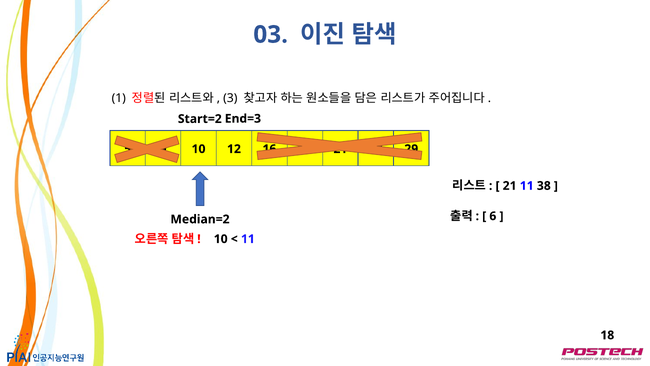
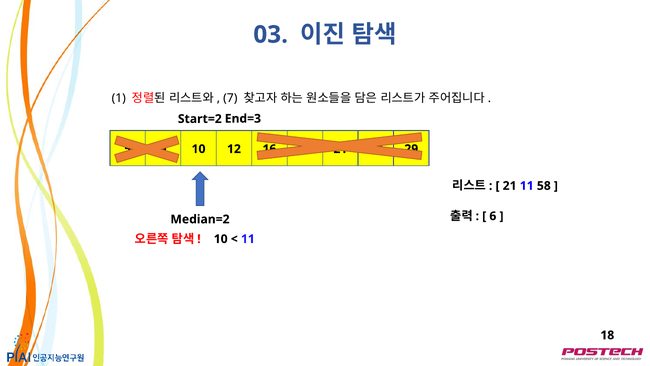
3: 3 -> 7
38: 38 -> 58
